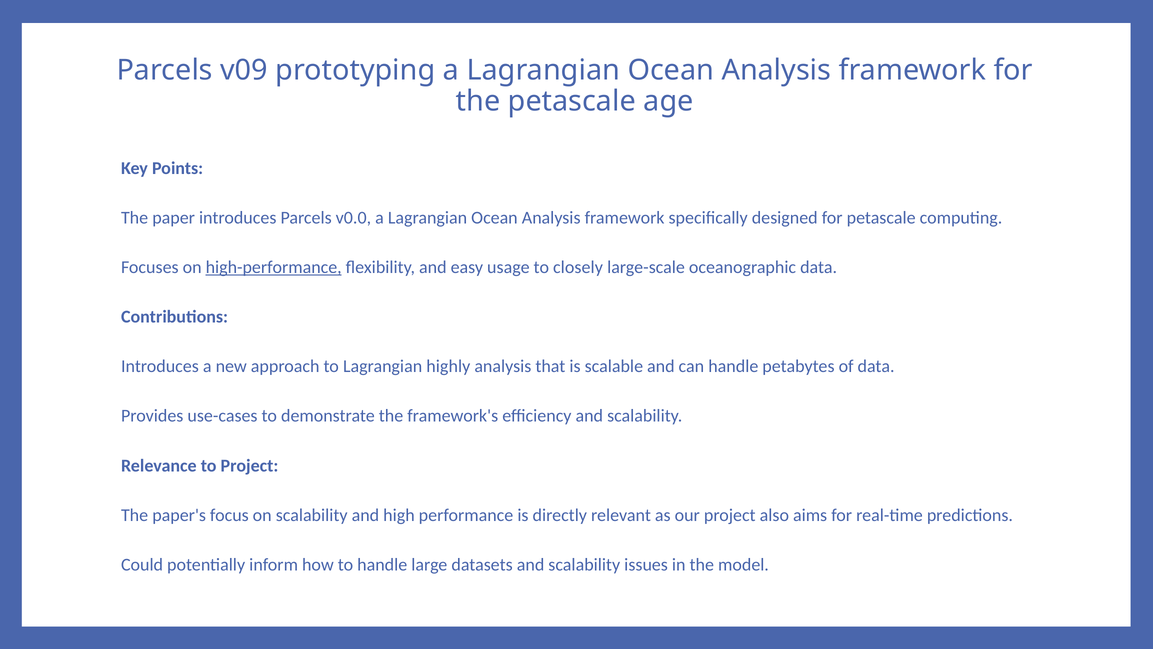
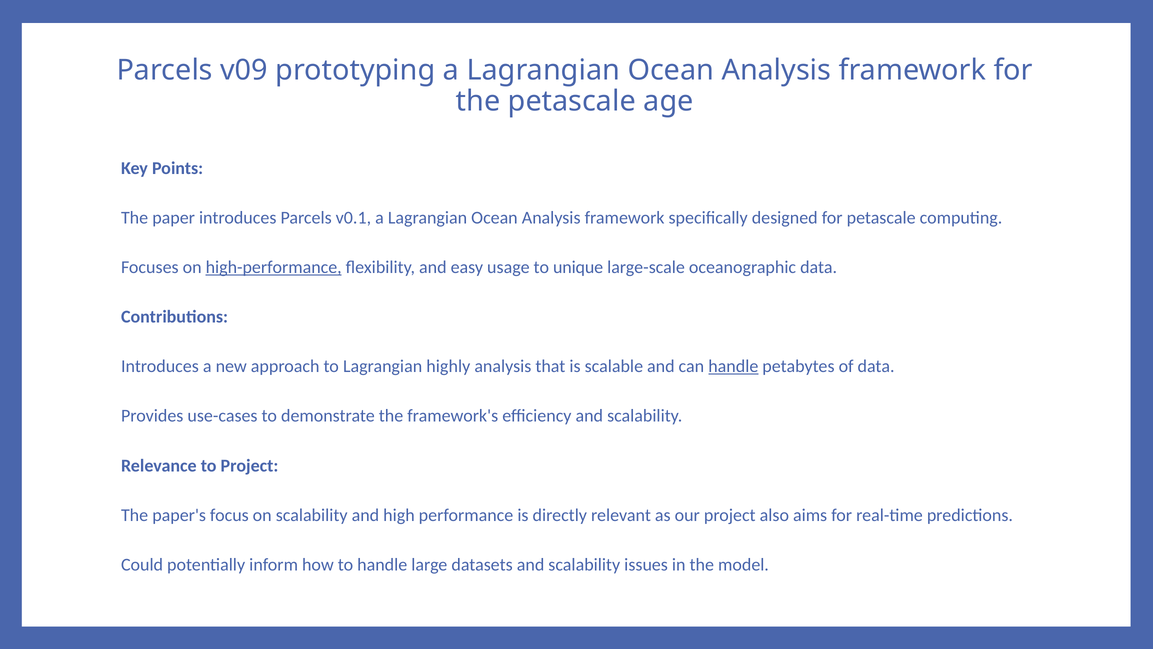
v0.0: v0.0 -> v0.1
closely: closely -> unique
handle at (733, 366) underline: none -> present
